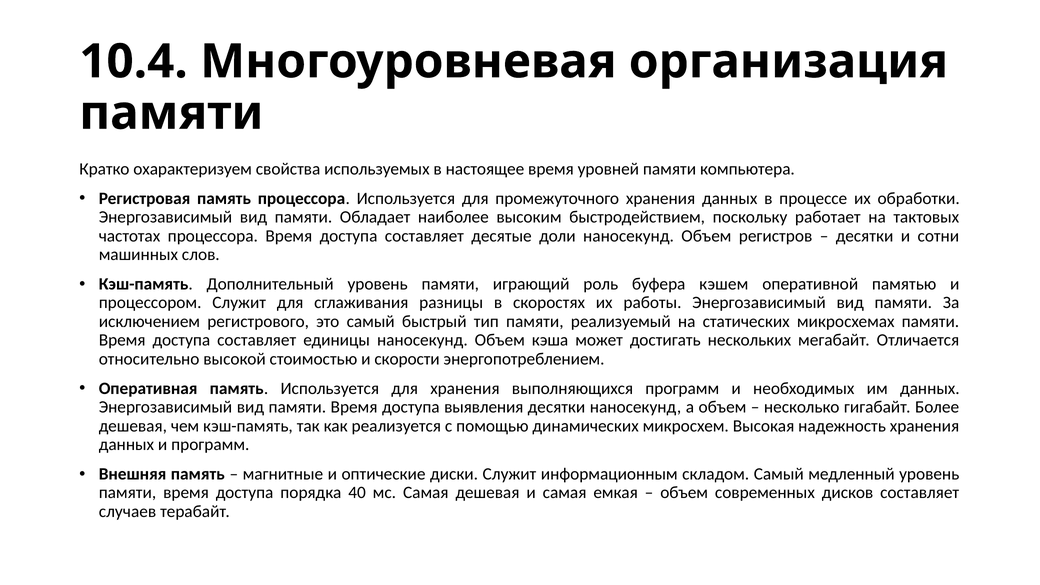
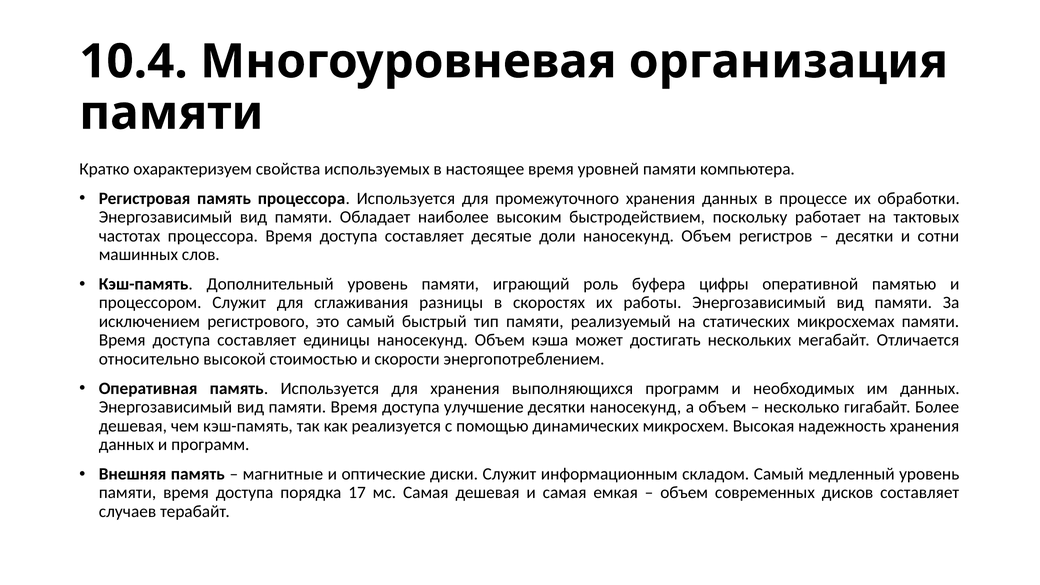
кэшем: кэшем -> цифры
выявления: выявления -> улучшение
40: 40 -> 17
